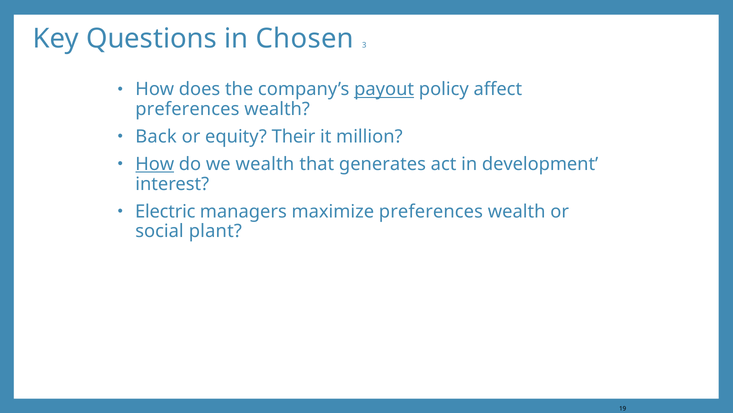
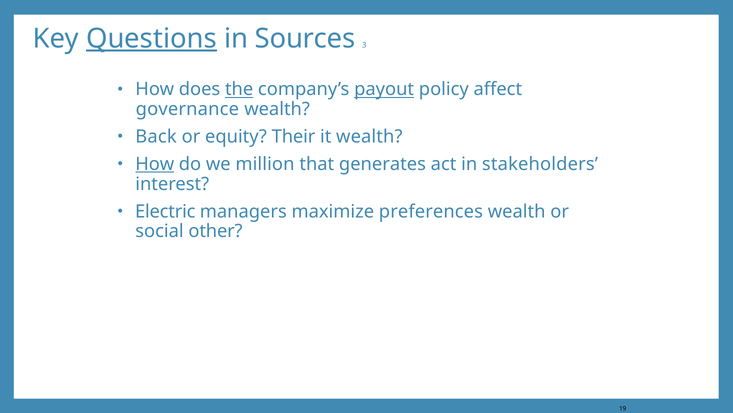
Questions underline: none -> present
Chosen: Chosen -> Sources
the underline: none -> present
preferences at (187, 109): preferences -> governance
it million: million -> wealth
we wealth: wealth -> million
development: development -> stakeholders
plant: plant -> other
